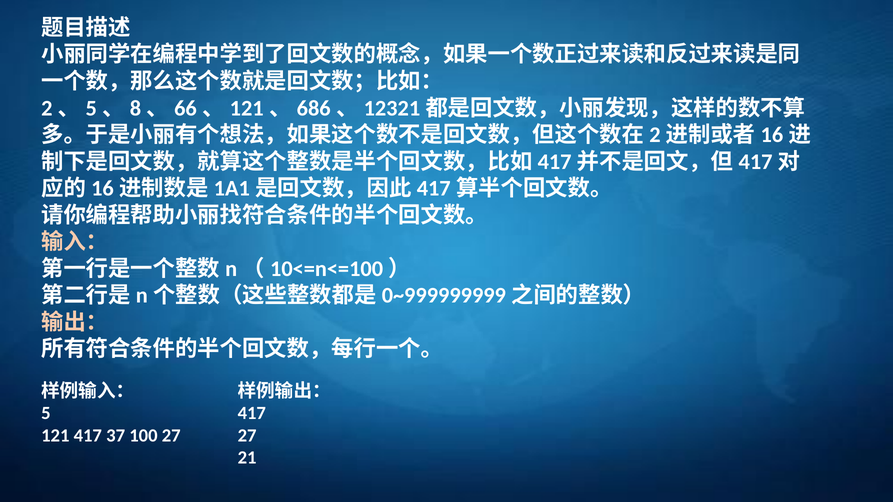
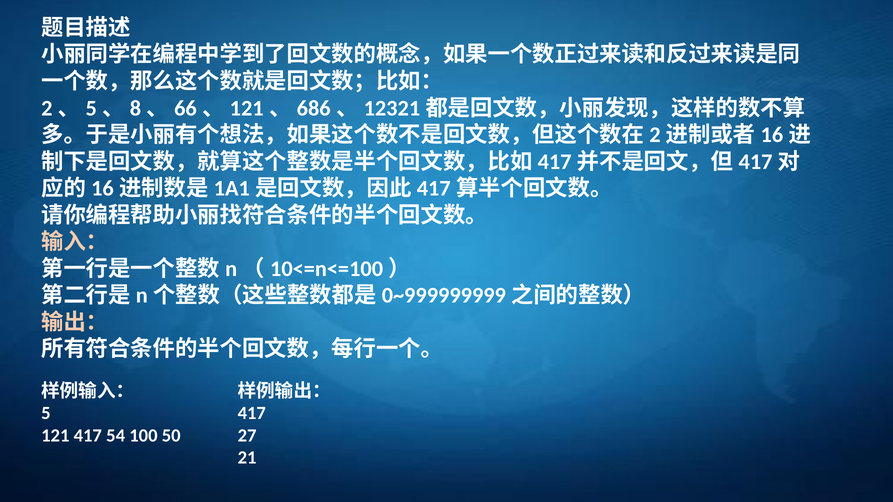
37: 37 -> 54
100 27: 27 -> 50
